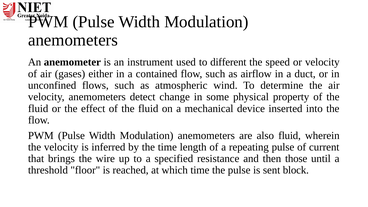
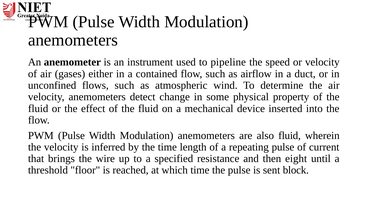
different: different -> pipeline
those: those -> eight
